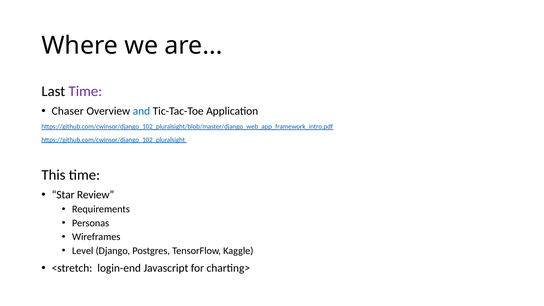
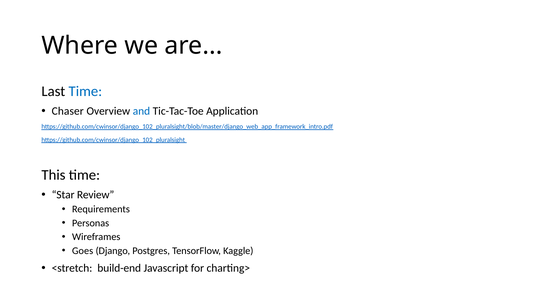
Time at (85, 91) colour: purple -> blue
Level: Level -> Goes
login-end: login-end -> build-end
